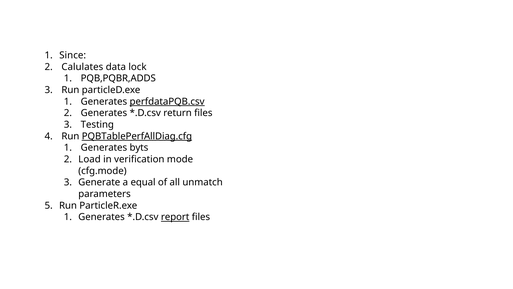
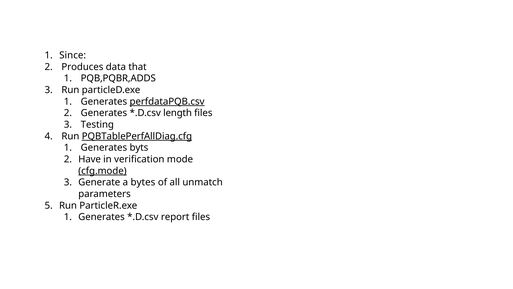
Calulates: Calulates -> Produces
lock: lock -> that
return: return -> length
Load: Load -> Have
cfg.mode underline: none -> present
equal: equal -> bytes
report underline: present -> none
